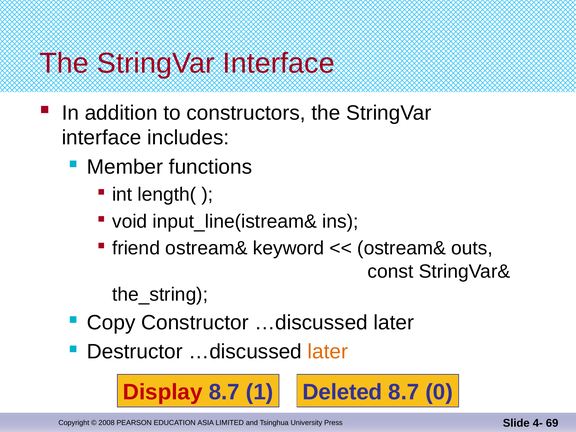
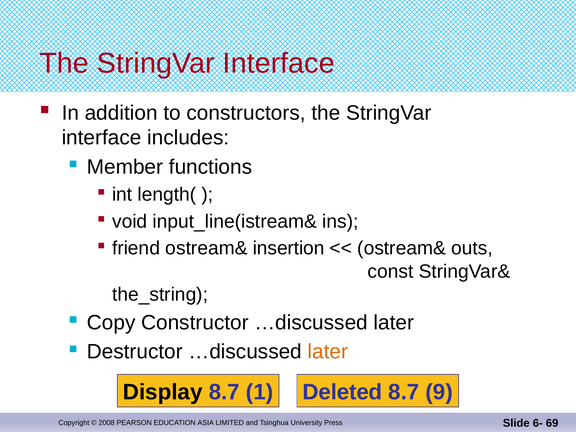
keyword: keyword -> insertion
Display colour: red -> black
0: 0 -> 9
4-: 4- -> 6-
